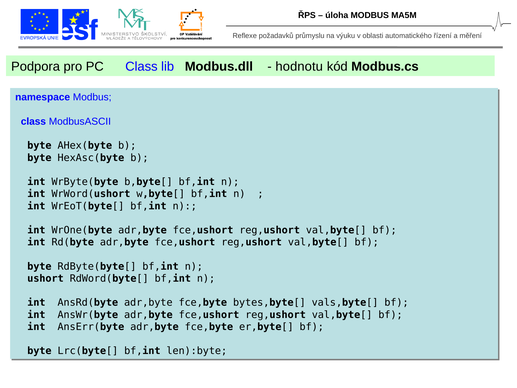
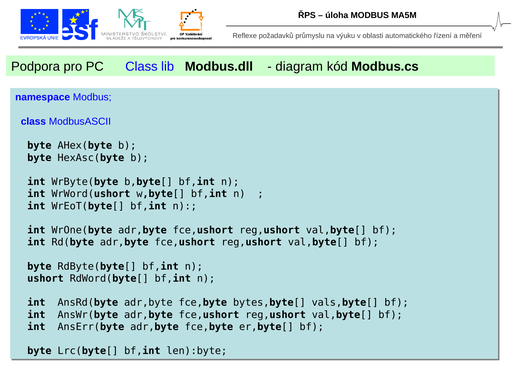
hodnotu: hodnotu -> diagram
